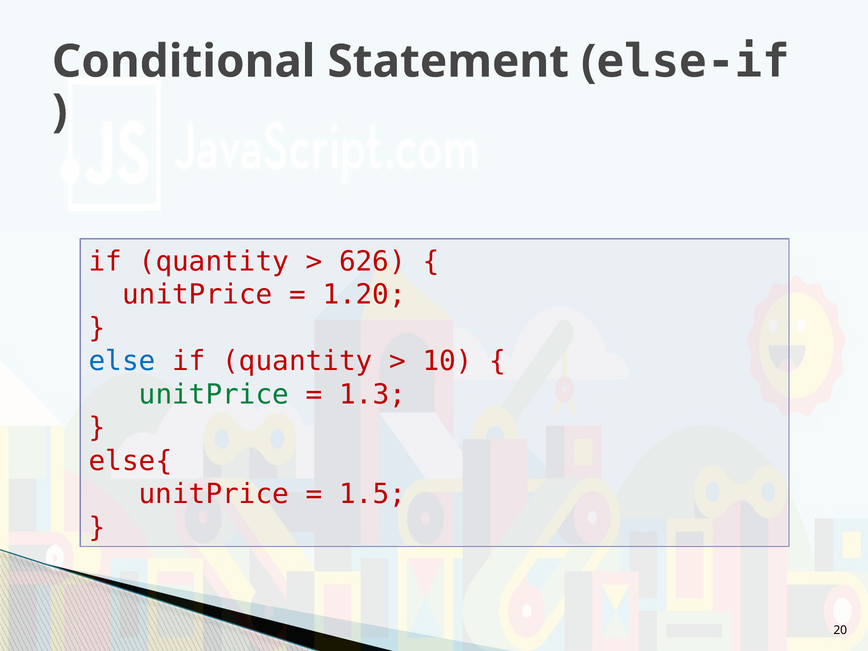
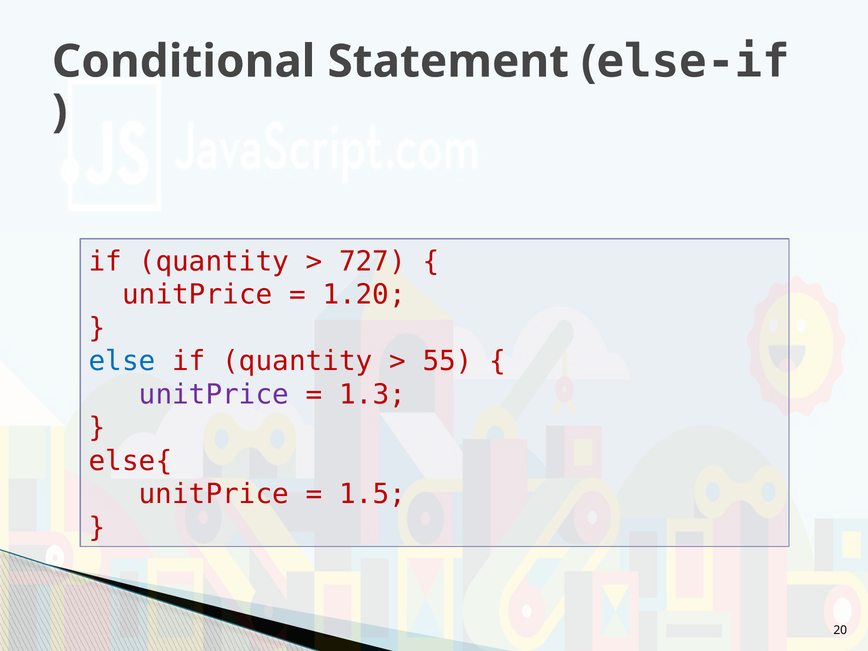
626: 626 -> 727
10: 10 -> 55
unitPrice at (214, 395) colour: green -> purple
